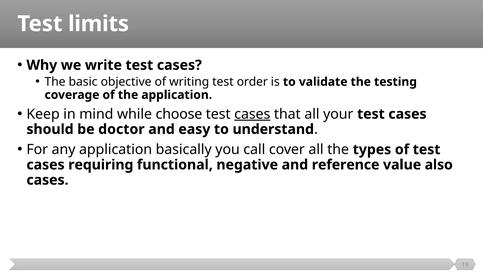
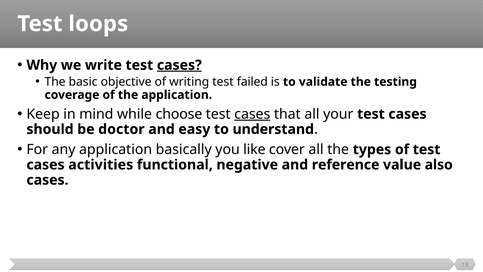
limits: limits -> loops
cases at (179, 65) underline: none -> present
order: order -> failed
call: call -> like
requiring: requiring -> activities
